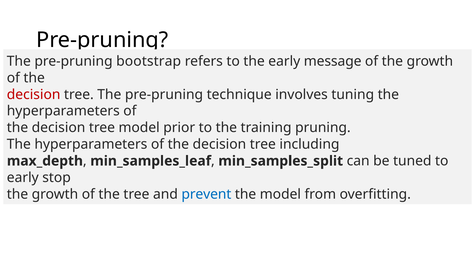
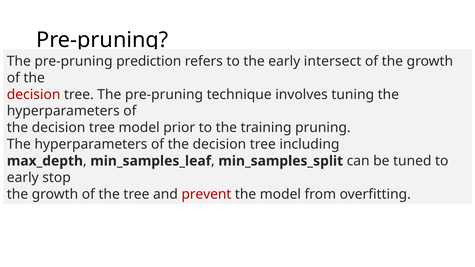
bootstrap: bootstrap -> prediction
message: message -> intersect
prevent colour: blue -> red
